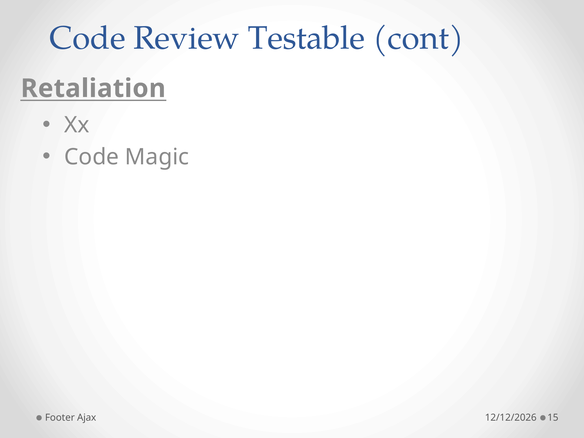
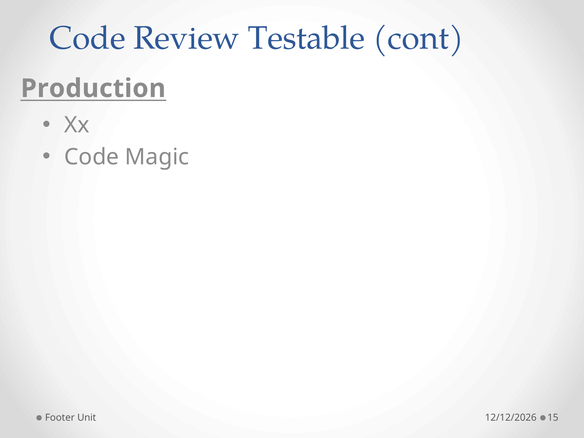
Retaliation: Retaliation -> Production
Ajax: Ajax -> Unit
